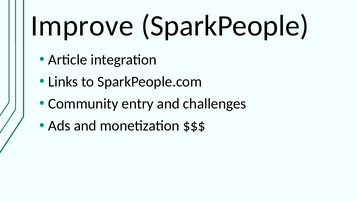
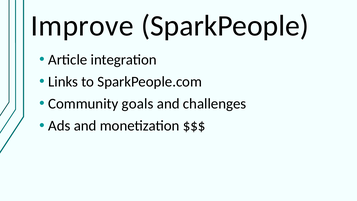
entry: entry -> goals
